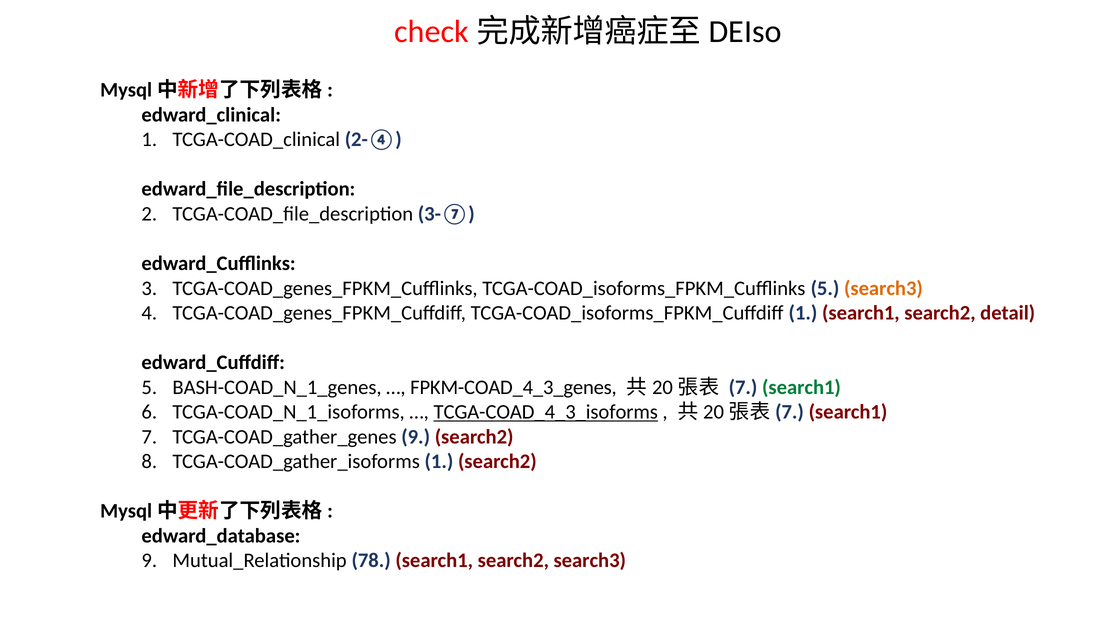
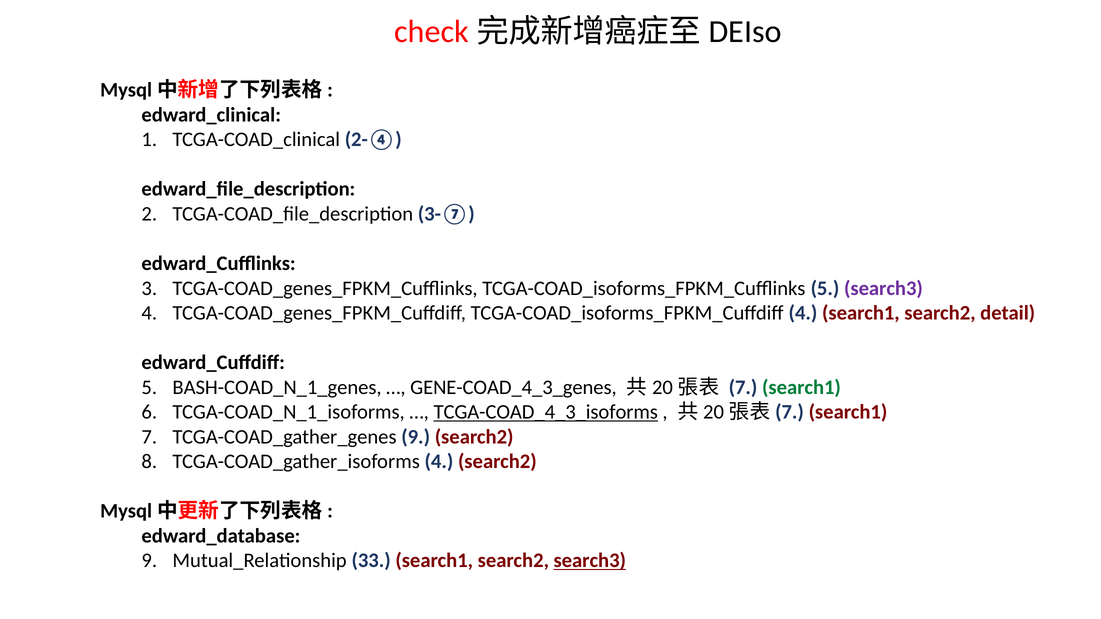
search3 at (883, 288) colour: orange -> purple
TCGA-COAD_isoforms_FPKM_Cuffdiff 1: 1 -> 4
FPKM-COAD_4_3_genes: FPKM-COAD_4_3_genes -> GENE-COAD_4_3_genes
TCGA-COAD_gather_isoforms 1: 1 -> 4
78: 78 -> 33
search3 at (590, 561) underline: none -> present
